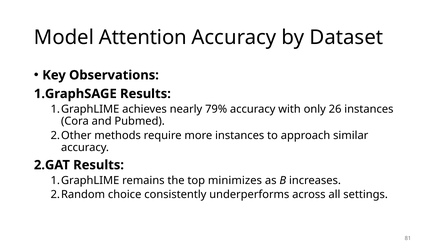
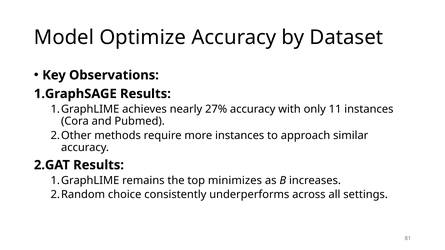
Attention: Attention -> Optimize
79%: 79% -> 27%
26: 26 -> 11
